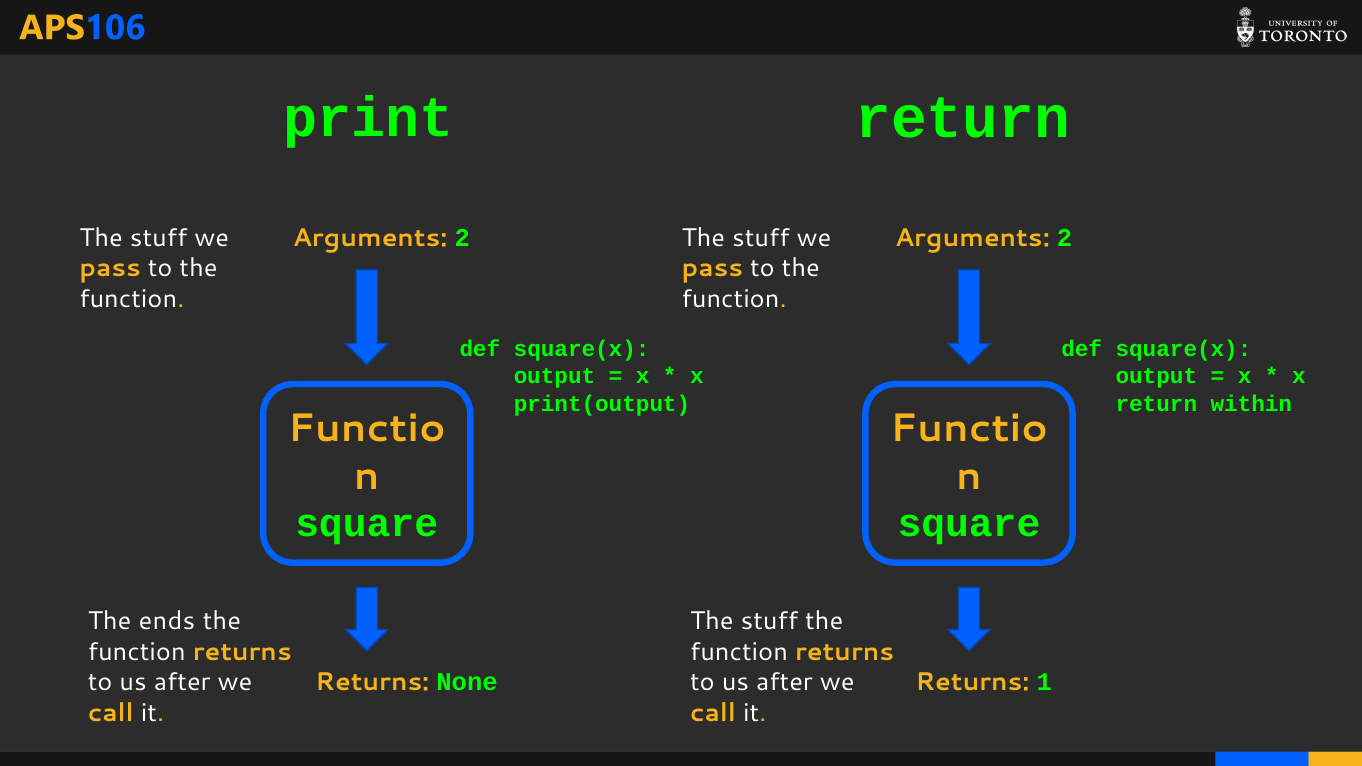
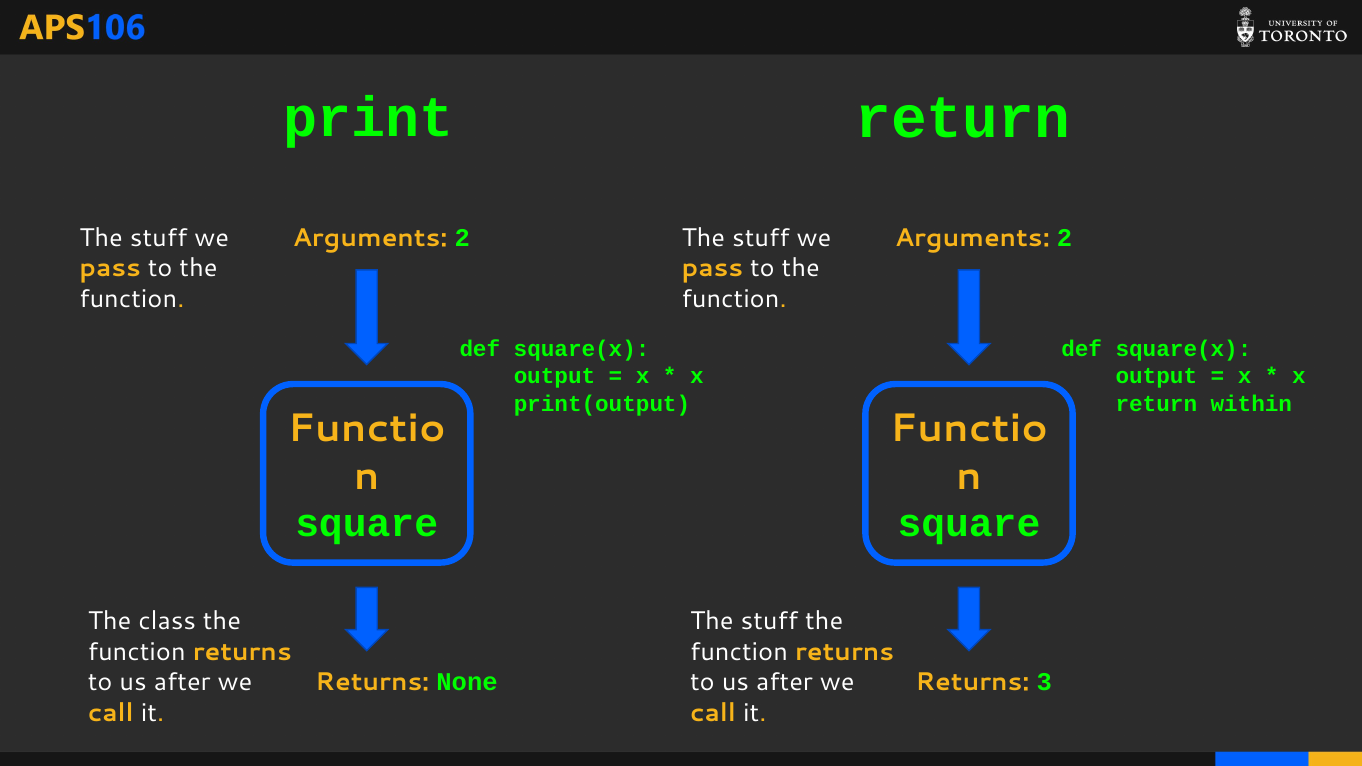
ends: ends -> class
1: 1 -> 3
